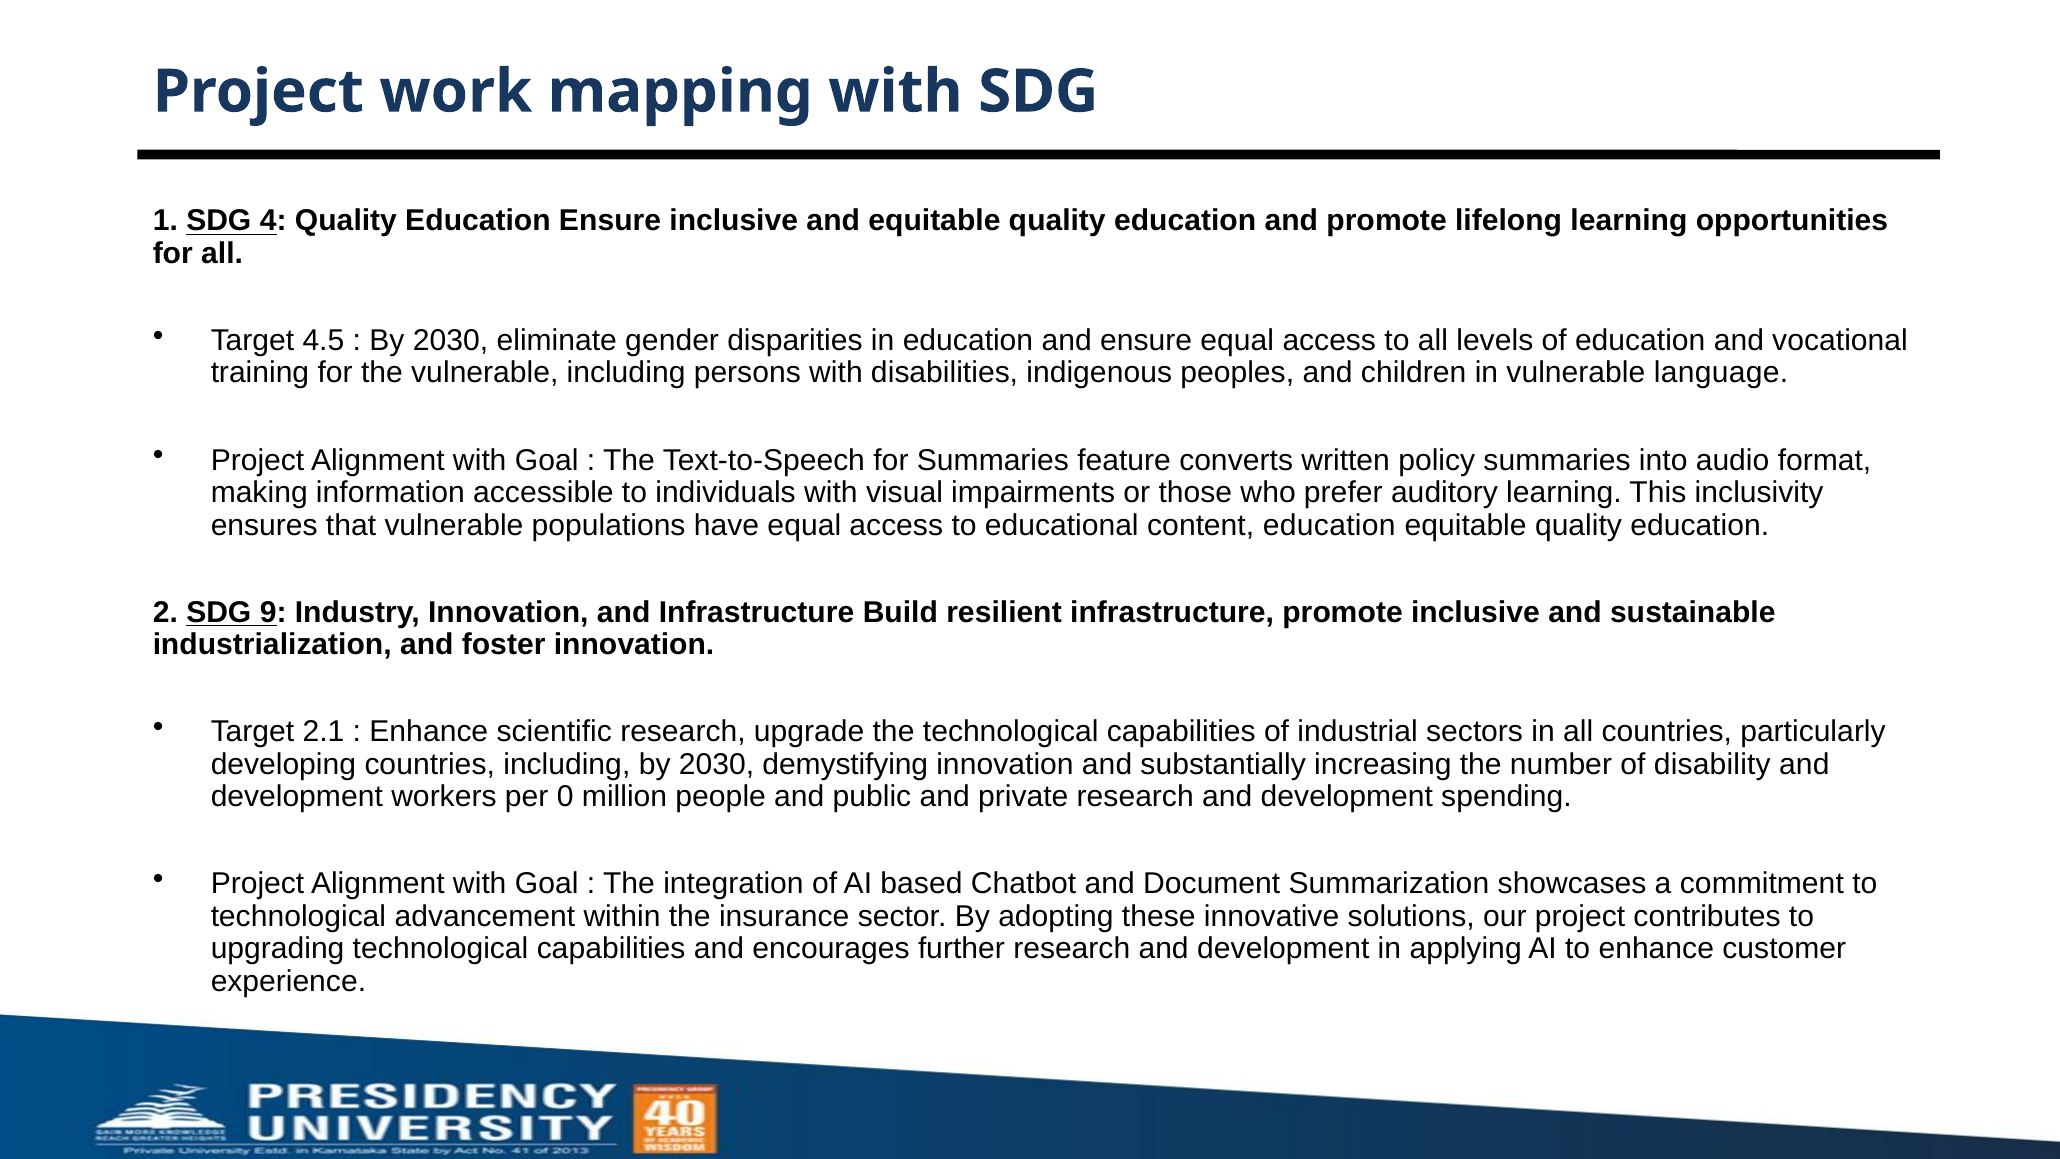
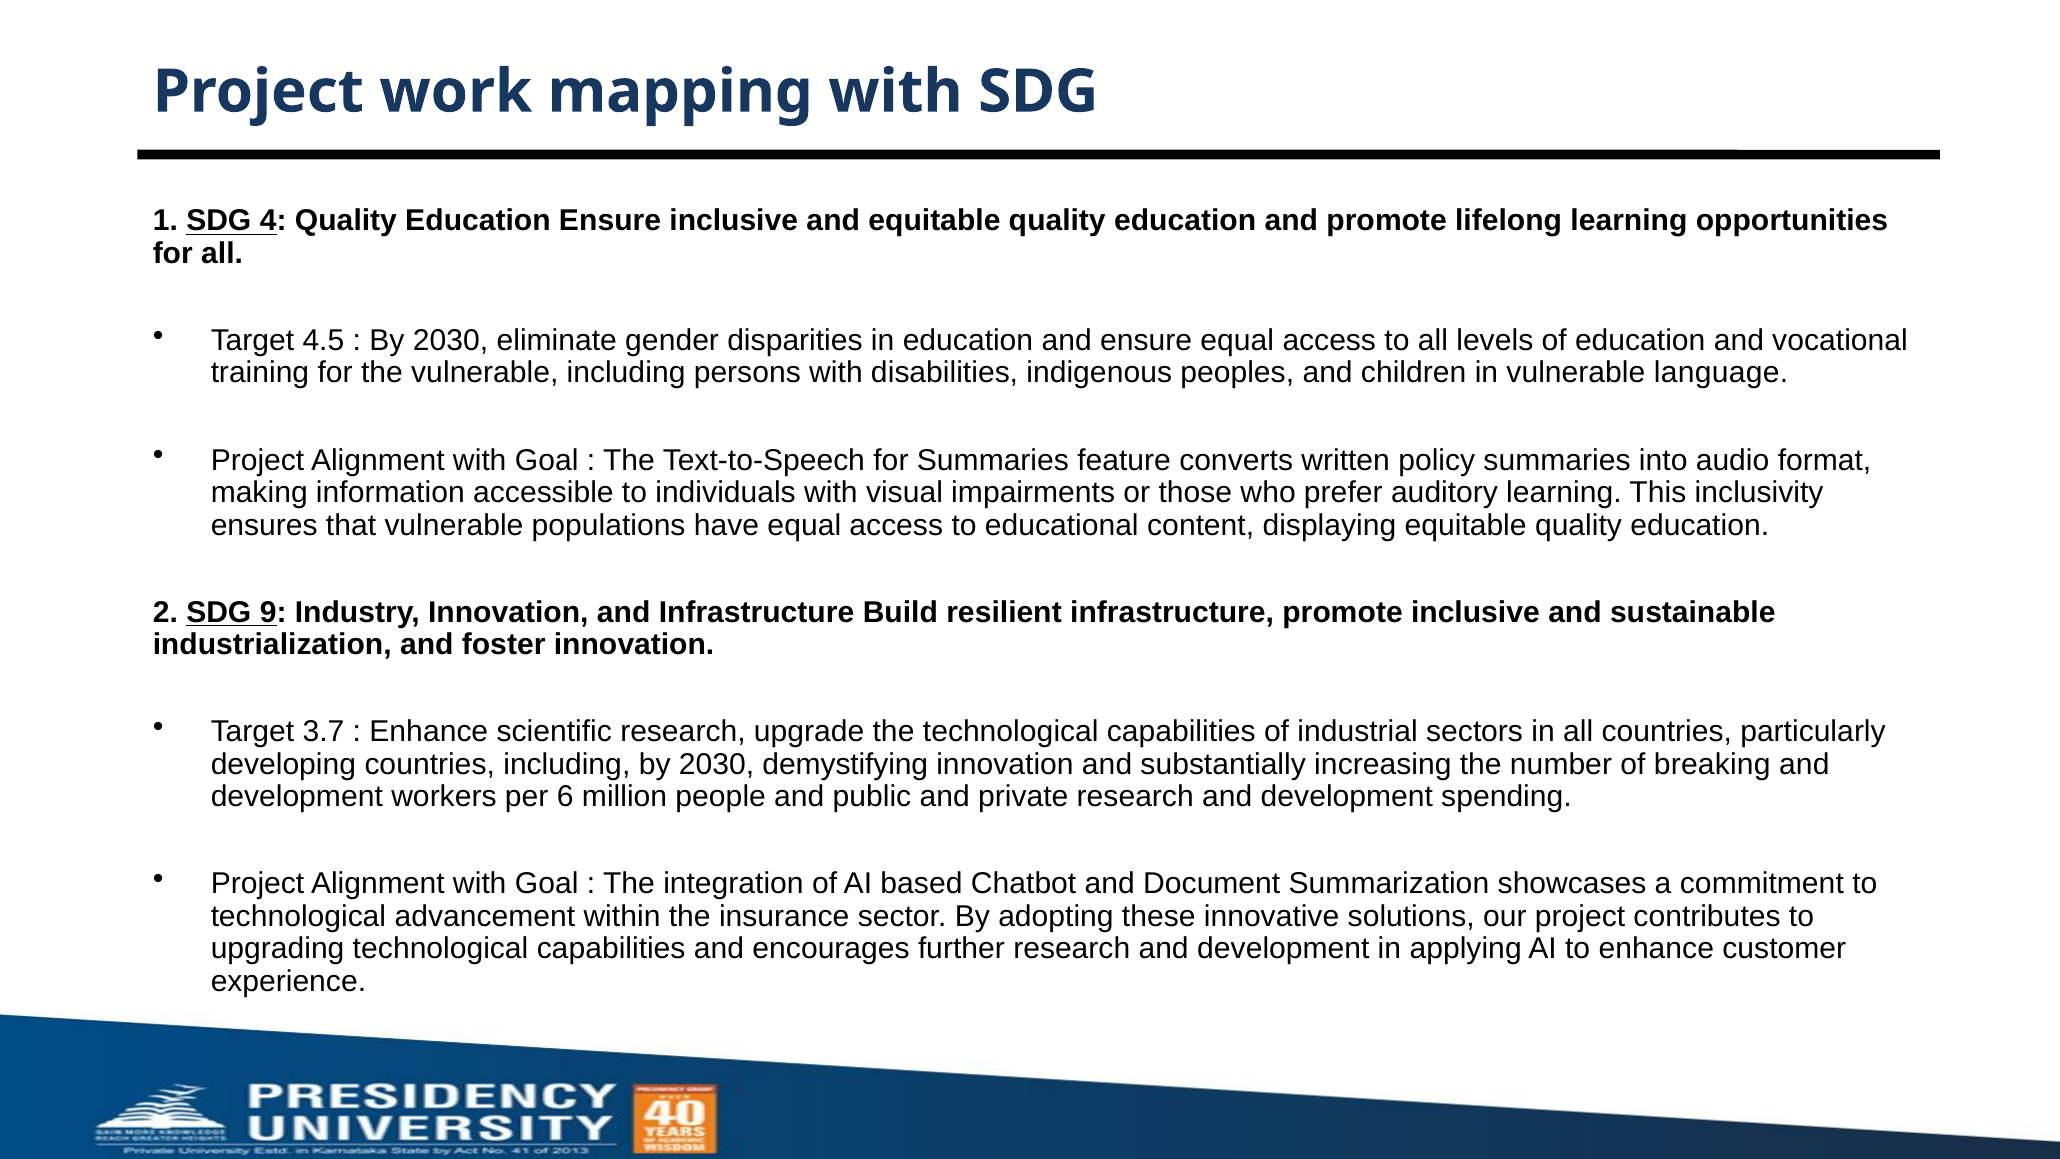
content education: education -> displaying
2.1: 2.1 -> 3.7
disability: disability -> breaking
0: 0 -> 6
